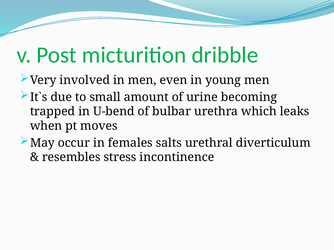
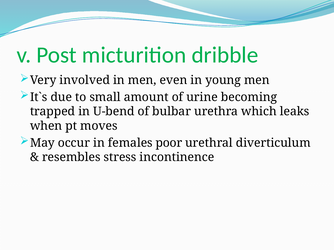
salts: salts -> poor
